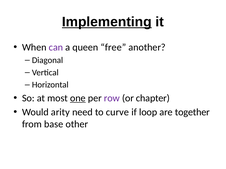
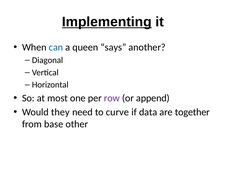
can colour: purple -> blue
free: free -> says
one underline: present -> none
chapter: chapter -> append
arity: arity -> they
loop: loop -> data
